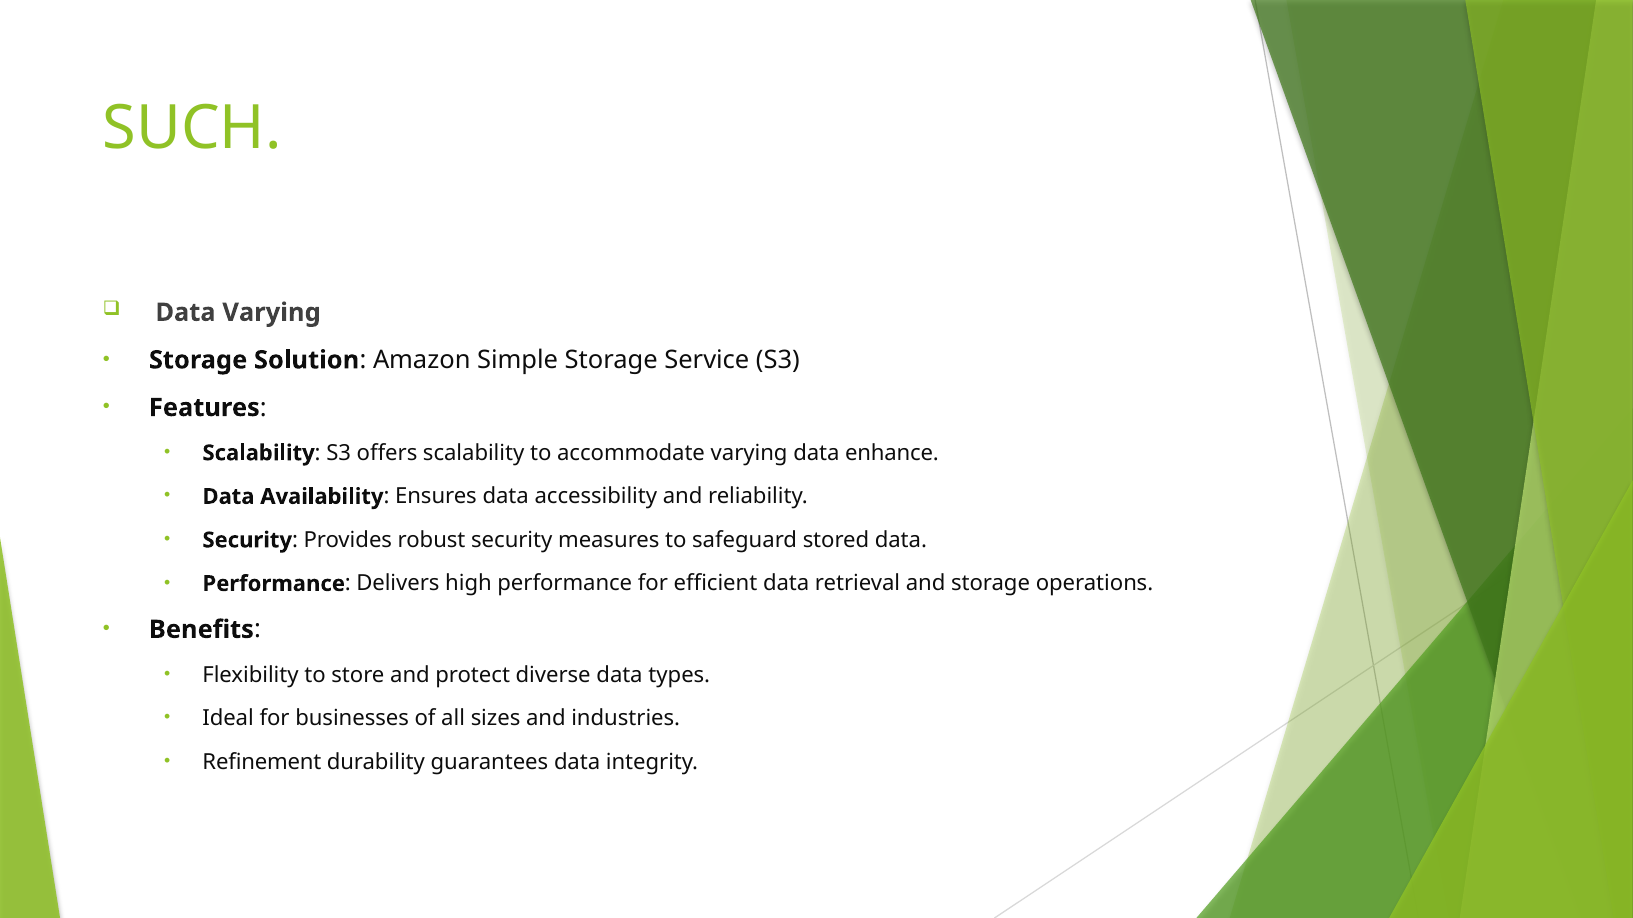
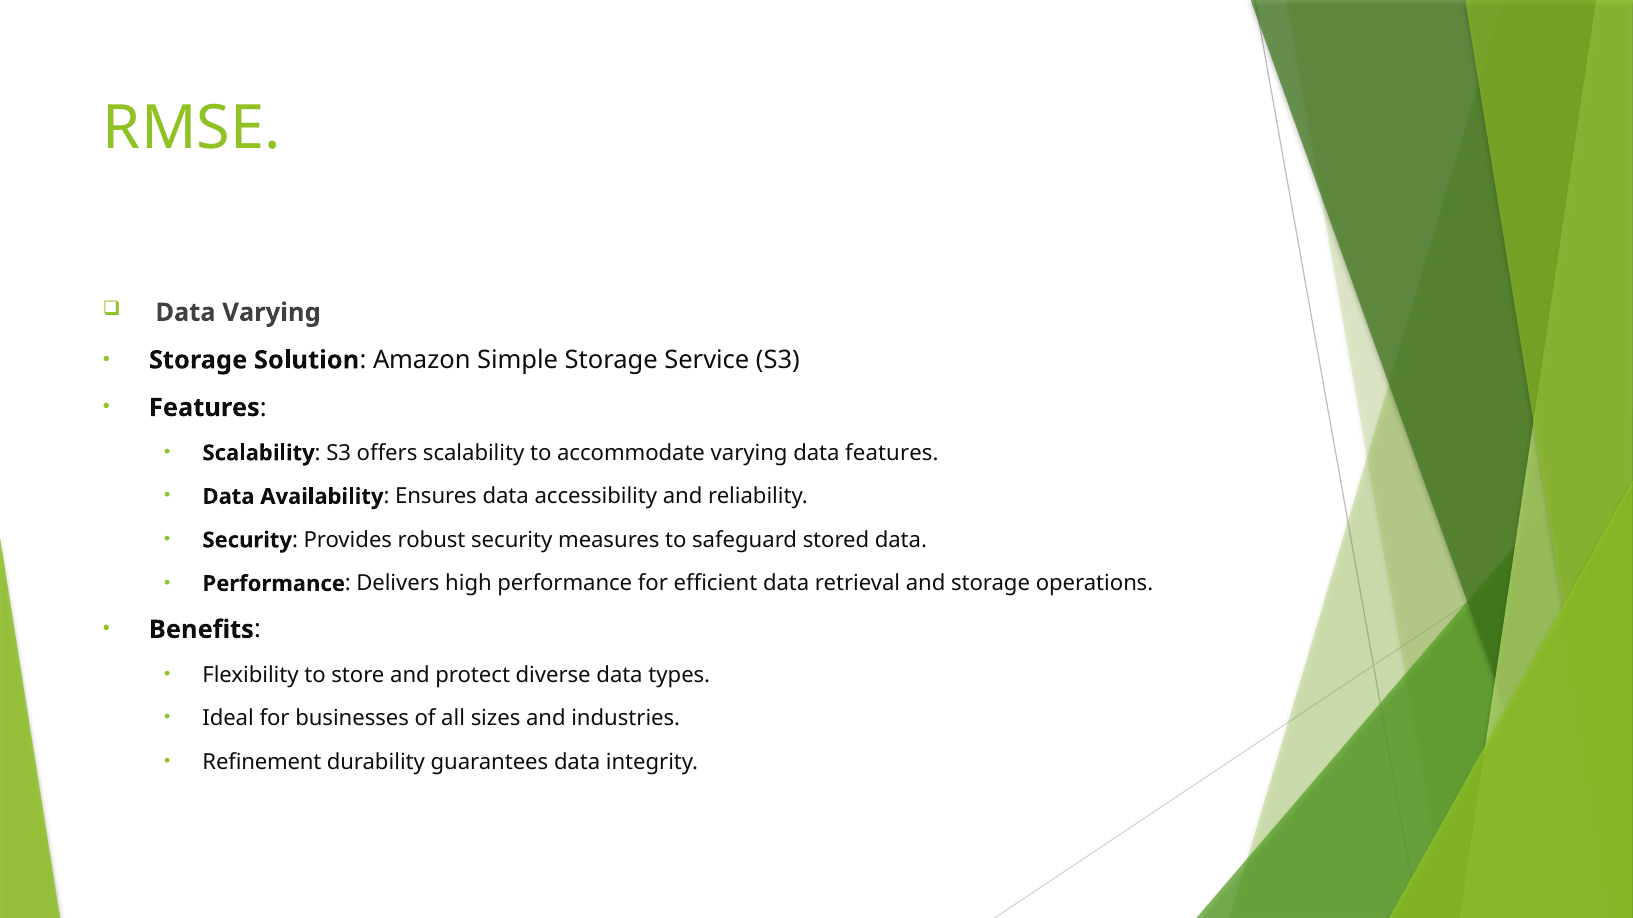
SUCH: SUCH -> RMSE
data enhance: enhance -> features
